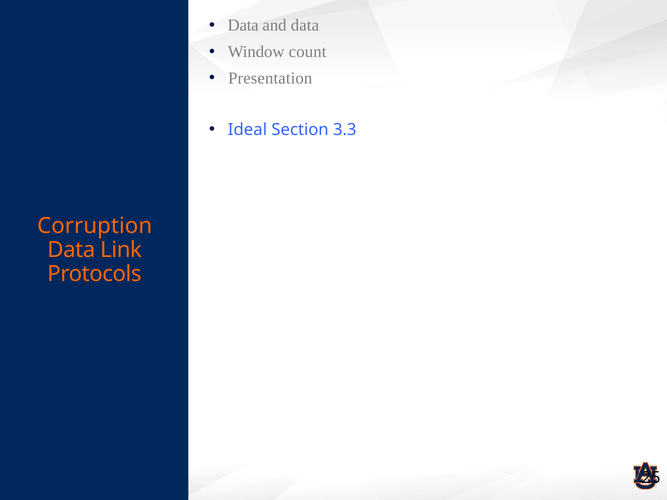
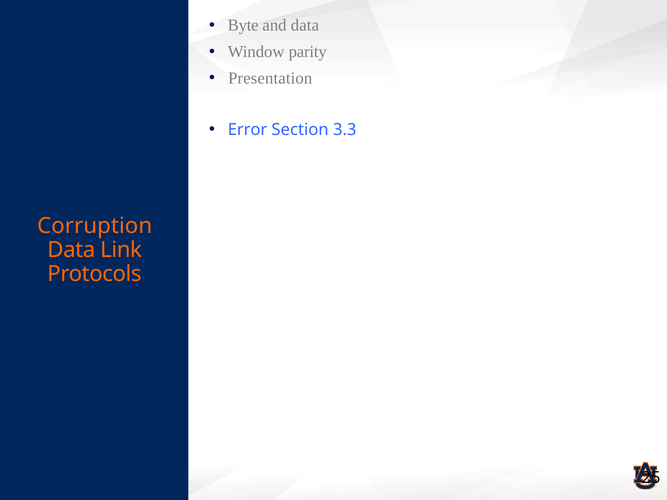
Data at (243, 25): Data -> Byte
count: count -> parity
Ideal: Ideal -> Error
